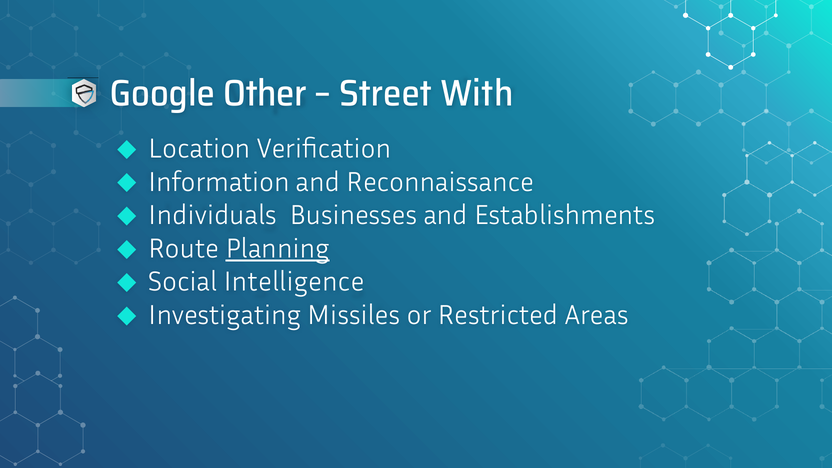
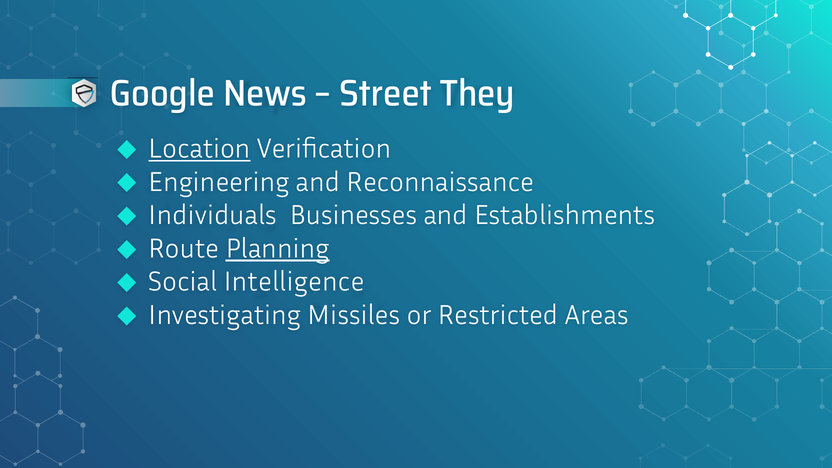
Other: Other -> News
With: With -> They
Location underline: none -> present
Information: Information -> Engineering
